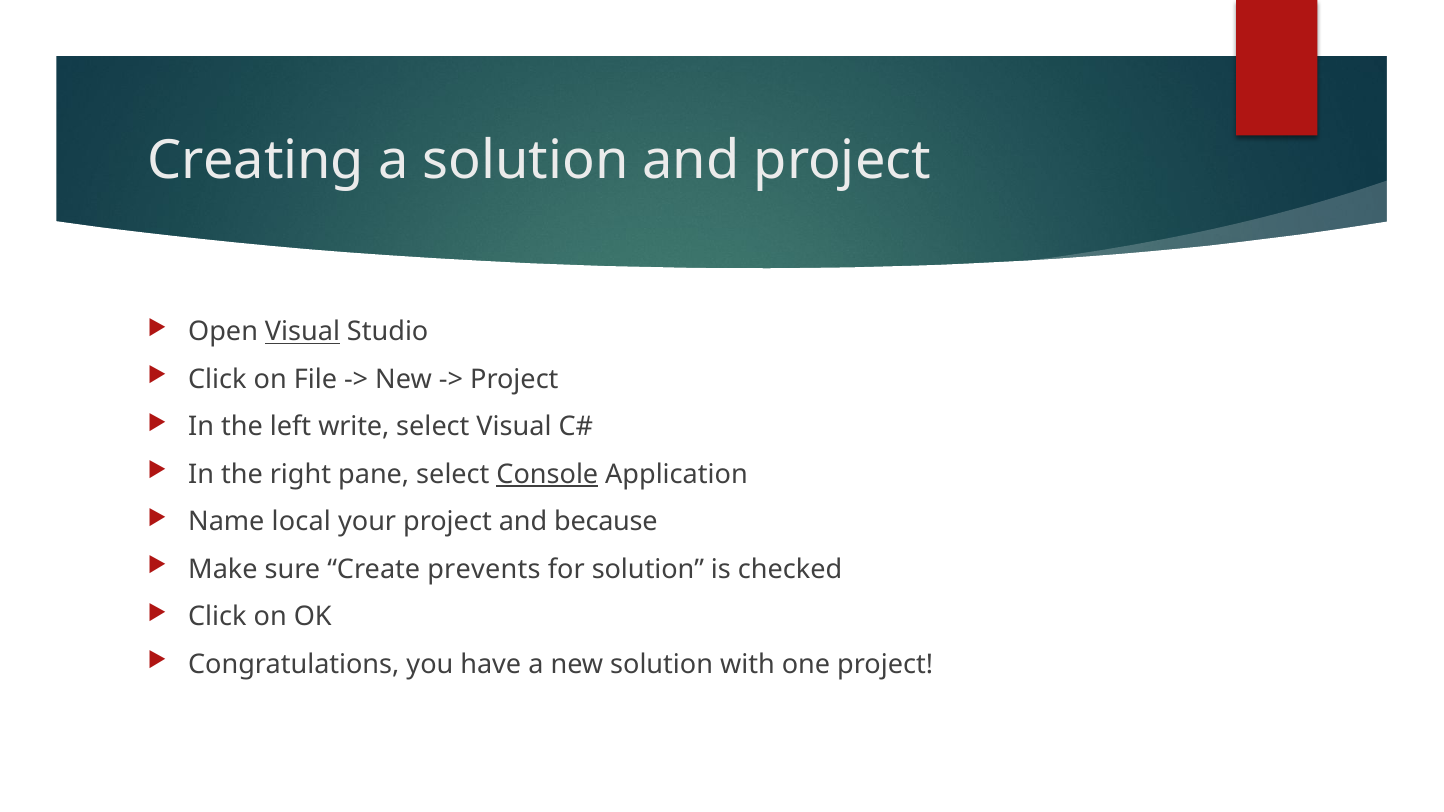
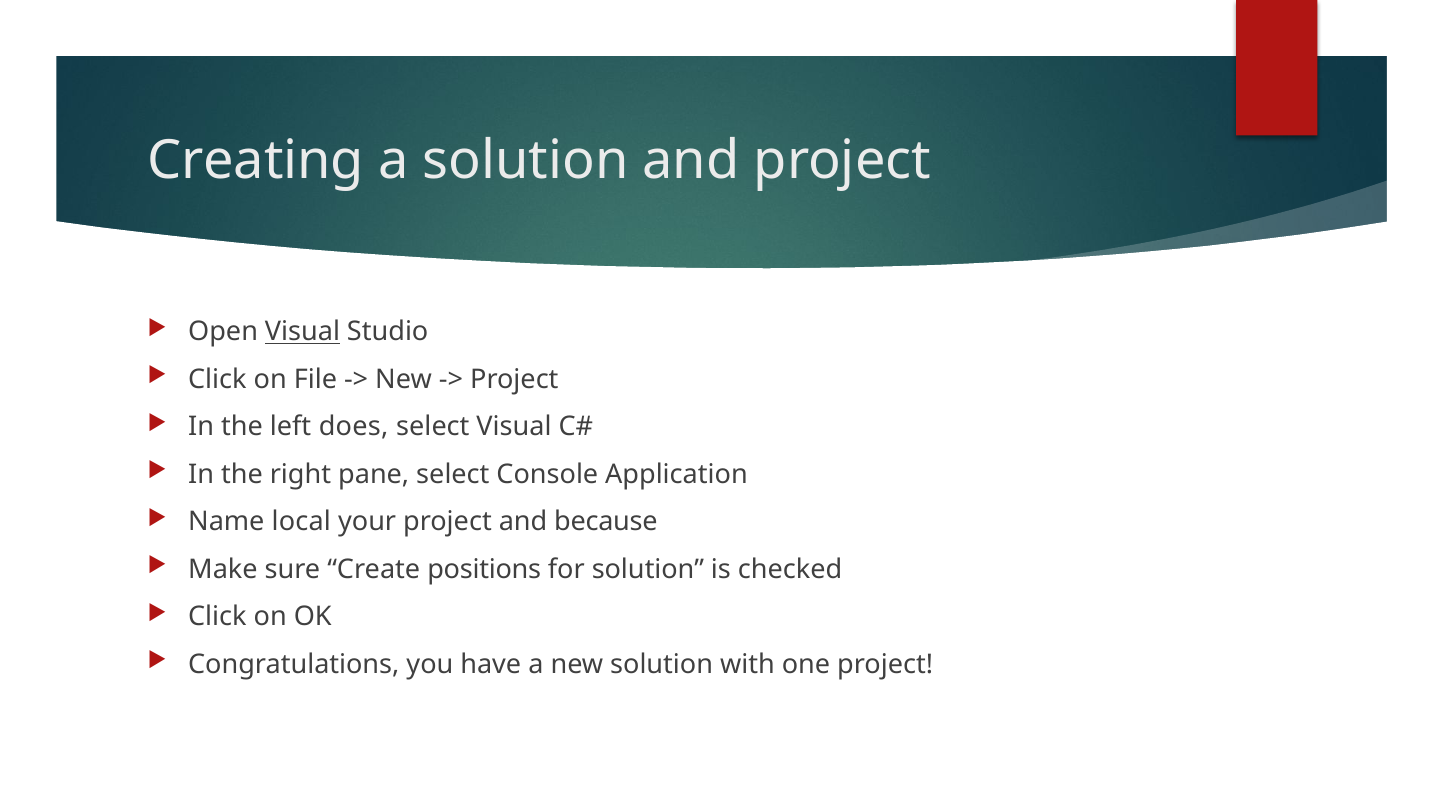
write: write -> does
Console underline: present -> none
prevents: prevents -> positions
